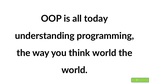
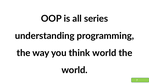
today: today -> series
